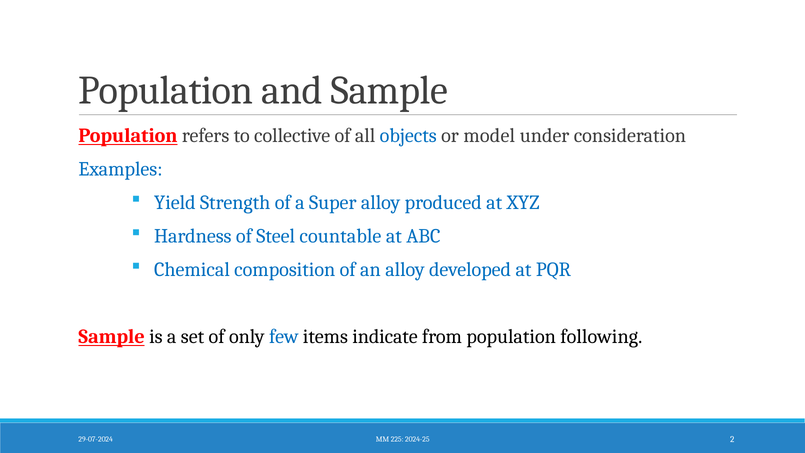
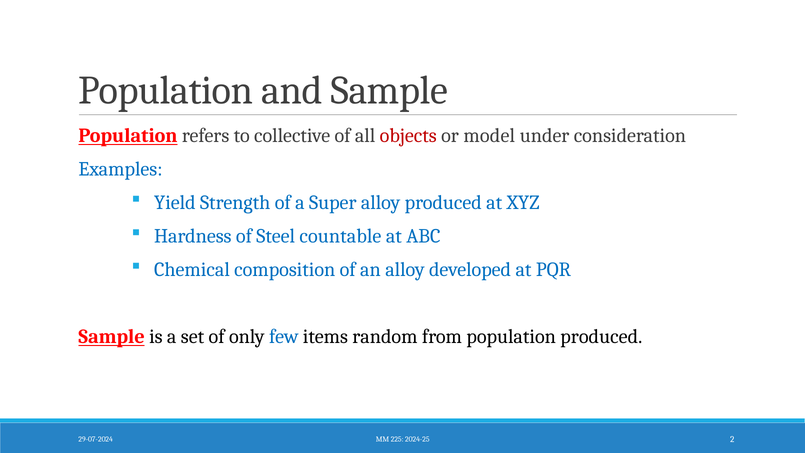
objects colour: blue -> red
indicate: indicate -> random
population following: following -> produced
